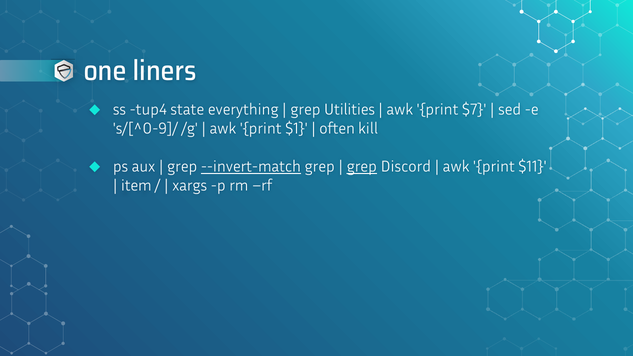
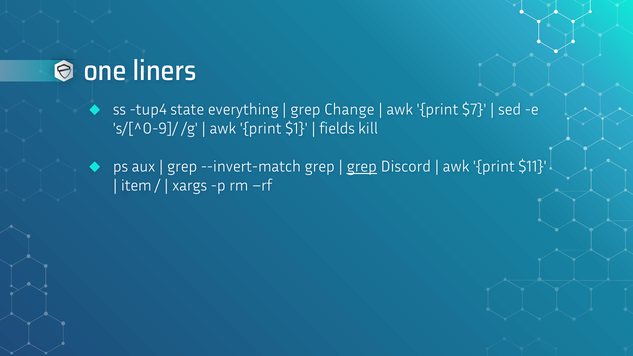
Utilities: Utilities -> Change
often: often -> fields
--invert-match underline: present -> none
